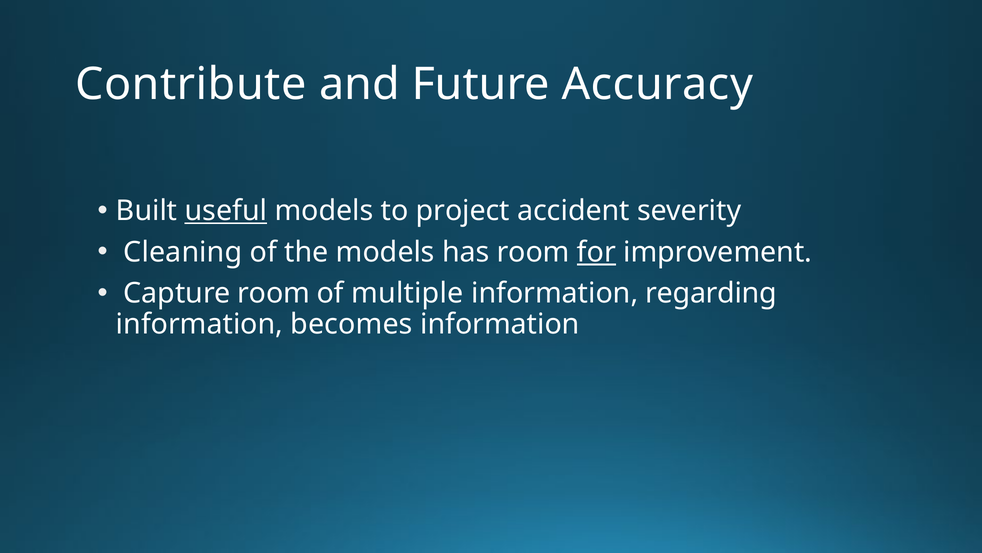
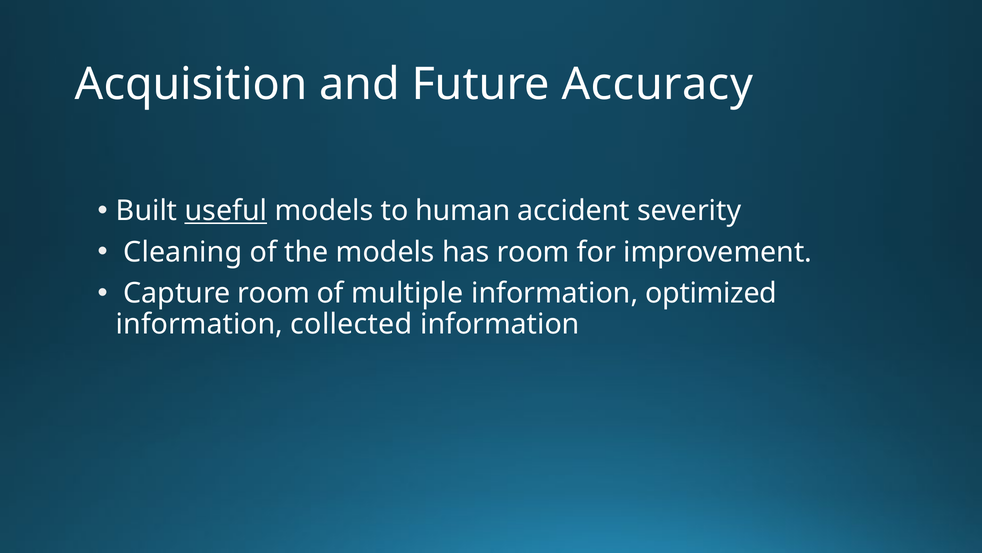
Contribute: Contribute -> Acquisition
project: project -> human
for underline: present -> none
regarding: regarding -> optimized
becomes: becomes -> collected
